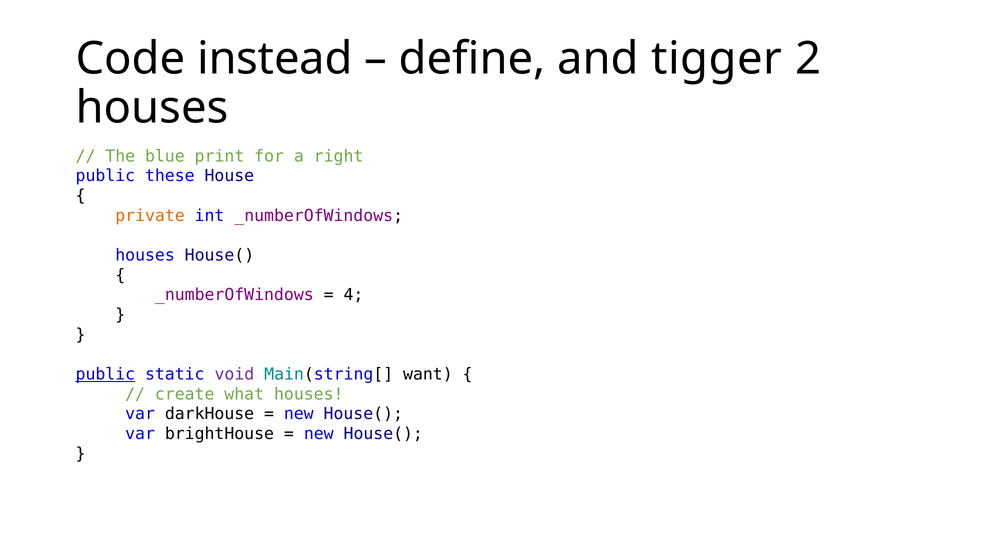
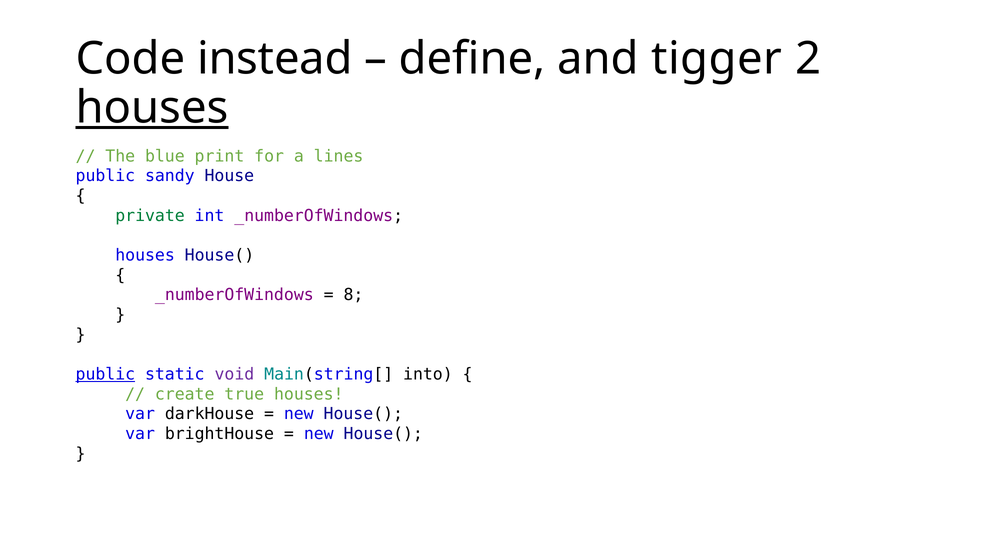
houses at (152, 108) underline: none -> present
right: right -> lines
these: these -> sandy
private colour: orange -> green
4: 4 -> 8
want: want -> into
what: what -> true
